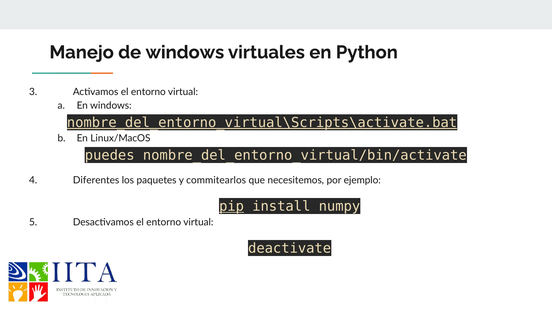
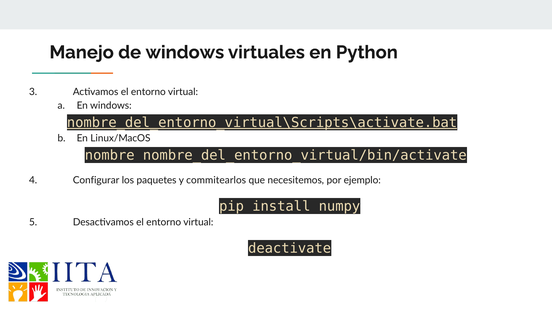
puedes: puedes -> nombre
Diferentes: Diferentes -> Configurar
pip underline: present -> none
